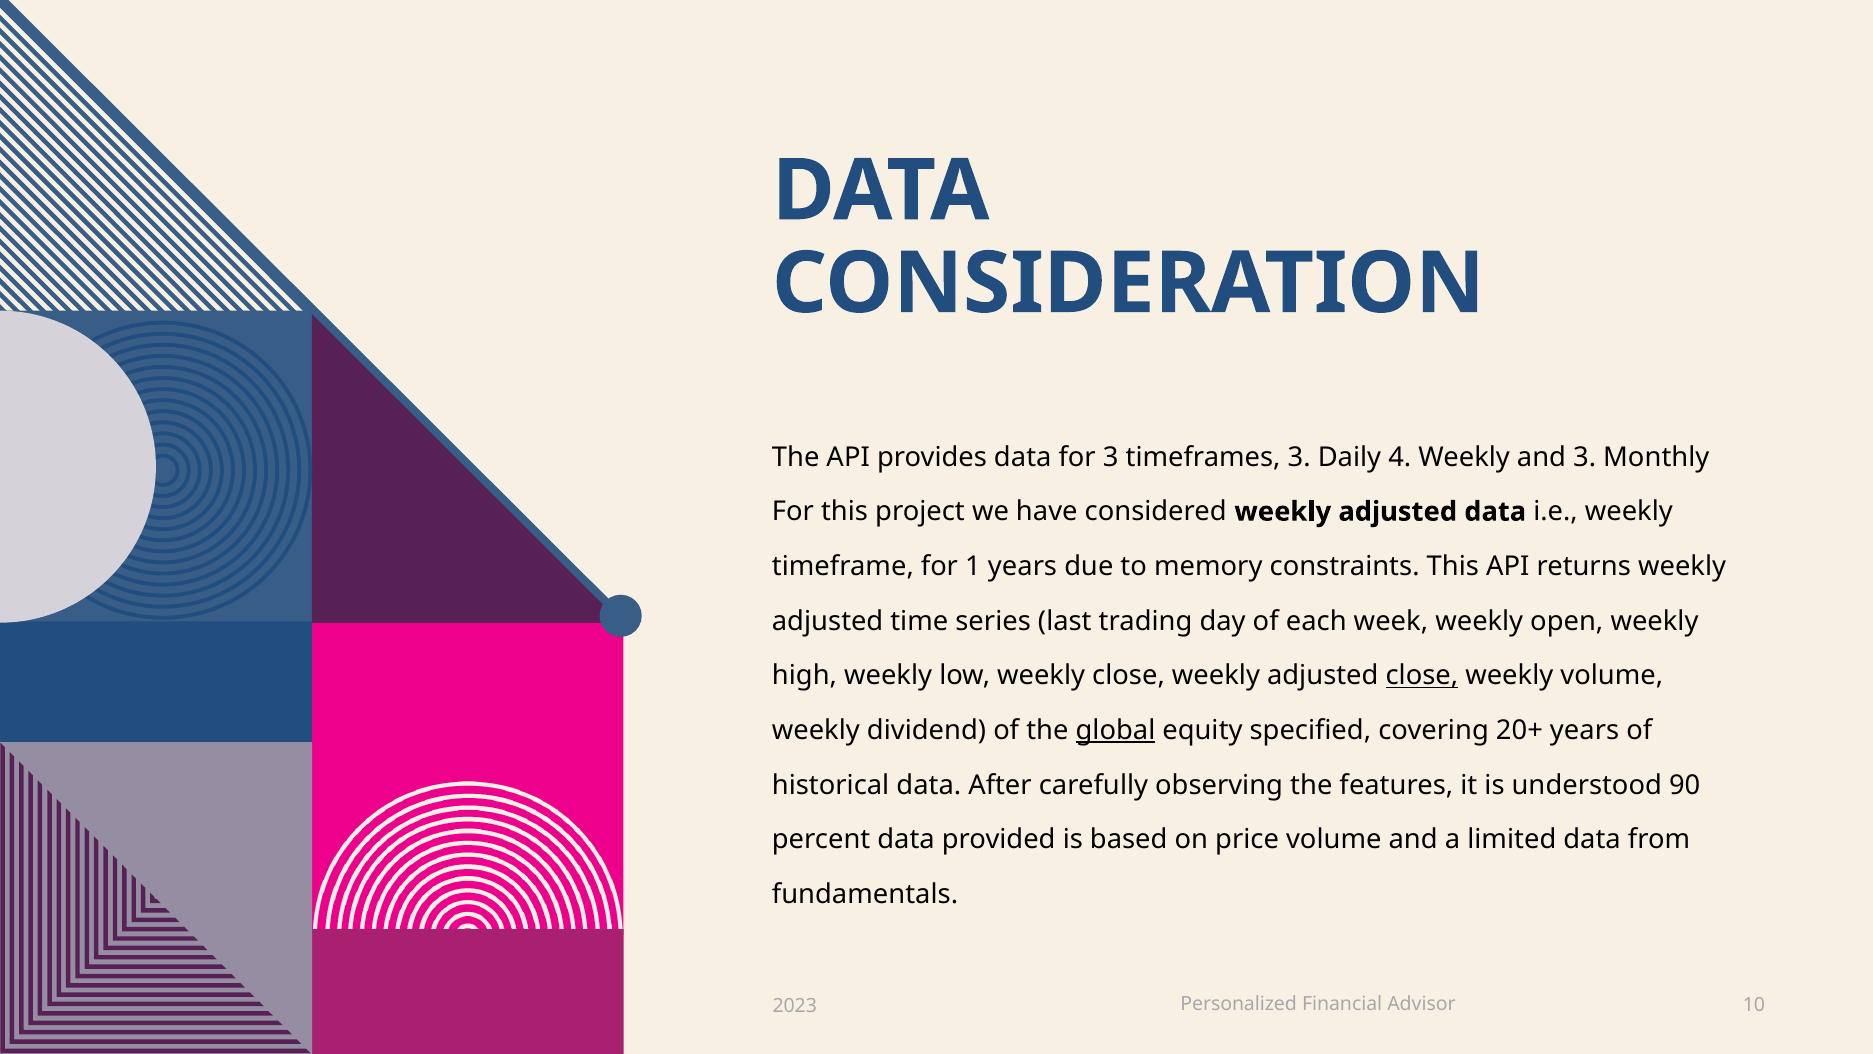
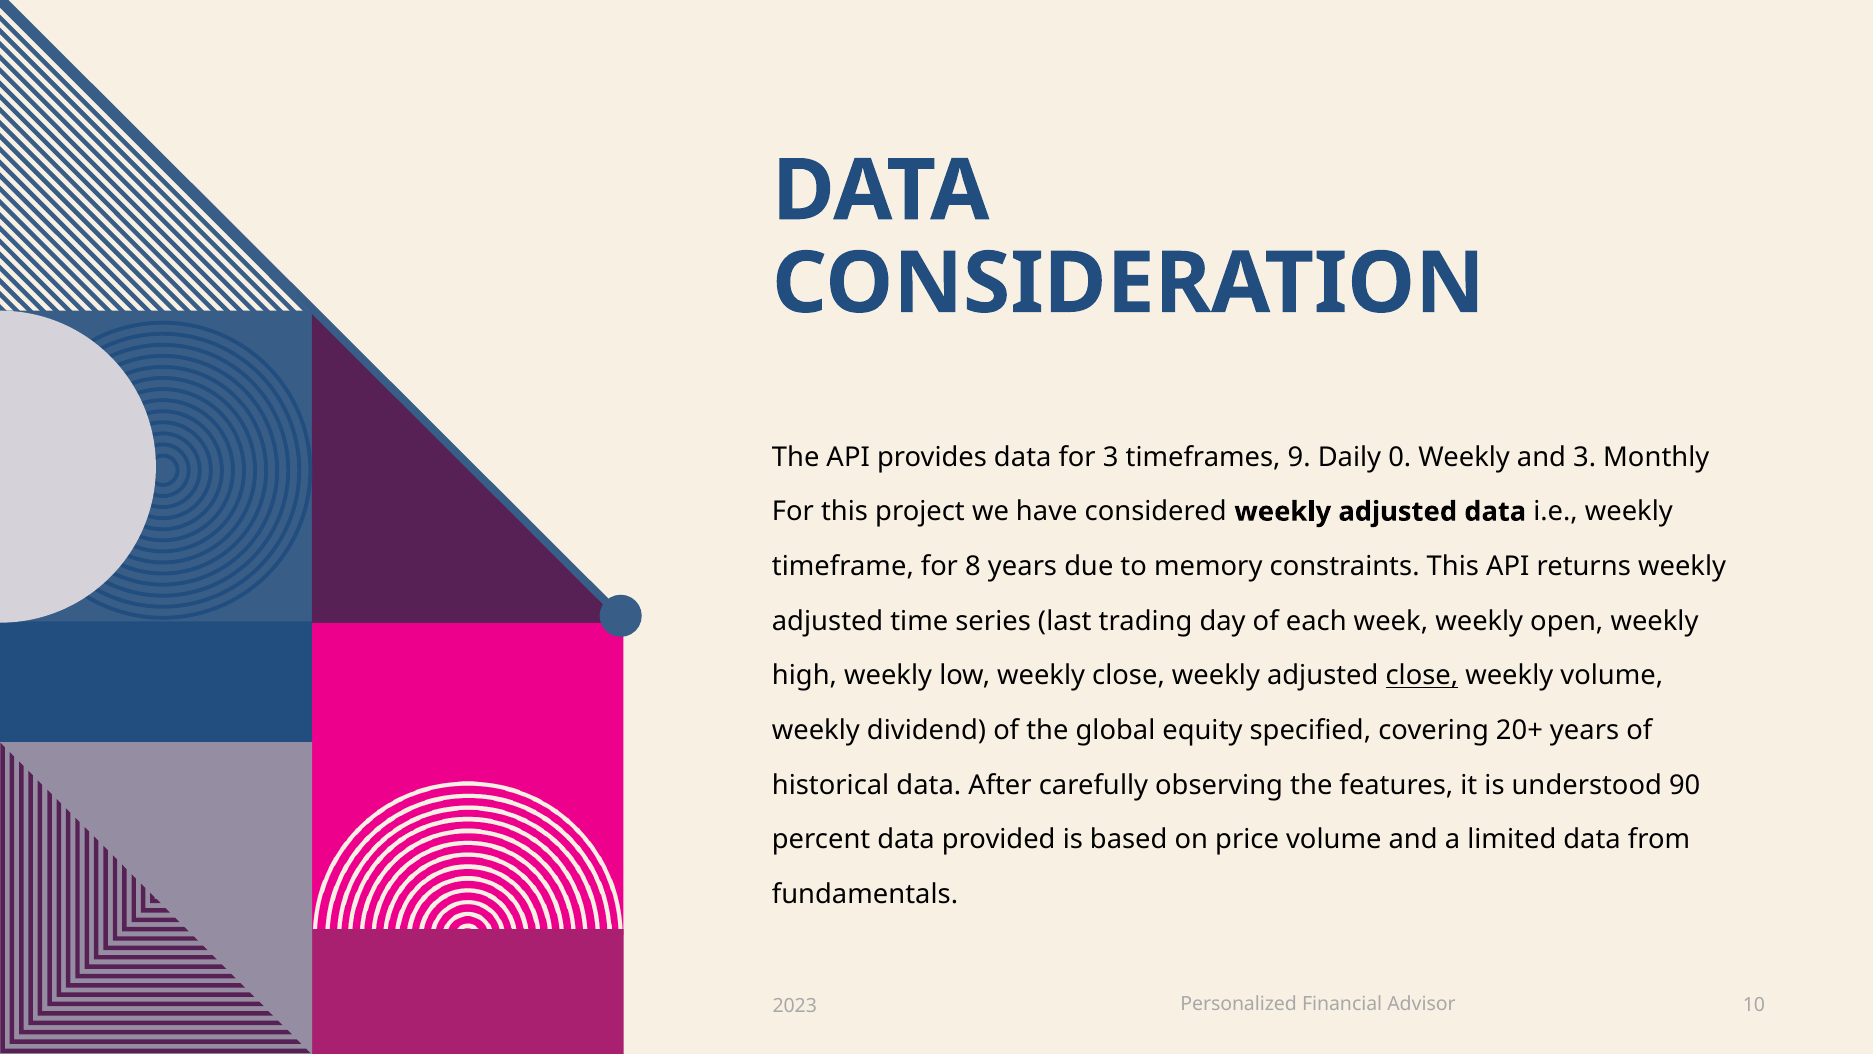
timeframes 3: 3 -> 9
4: 4 -> 0
1: 1 -> 8
global underline: present -> none
